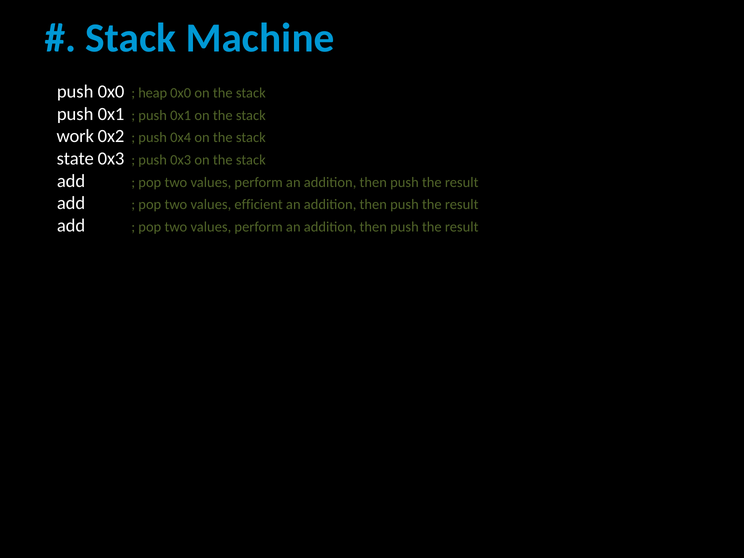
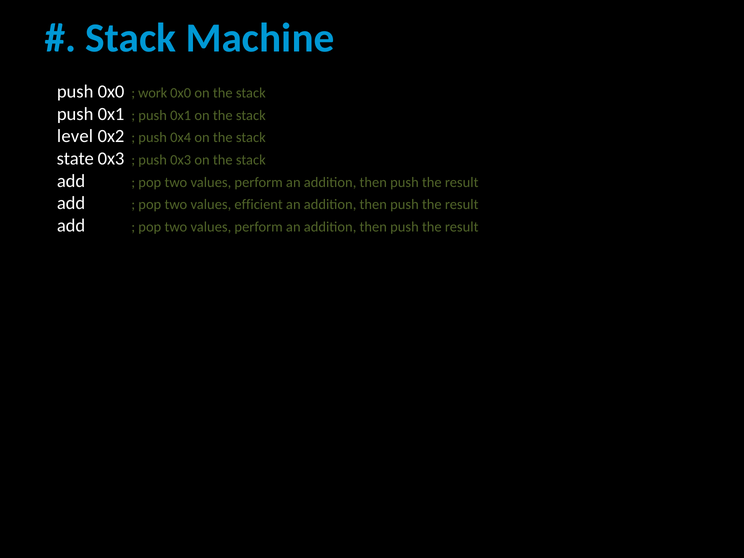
heap: heap -> work
work: work -> level
